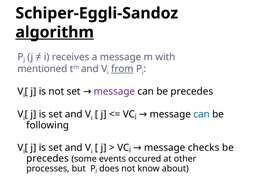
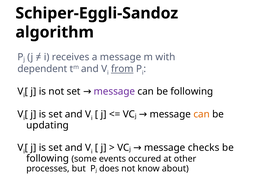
algorithm underline: present -> none
mentioned: mentioned -> dependent
be precedes: precedes -> following
can at (202, 114) colour: blue -> orange
following: following -> updating
precedes at (48, 158): precedes -> following
